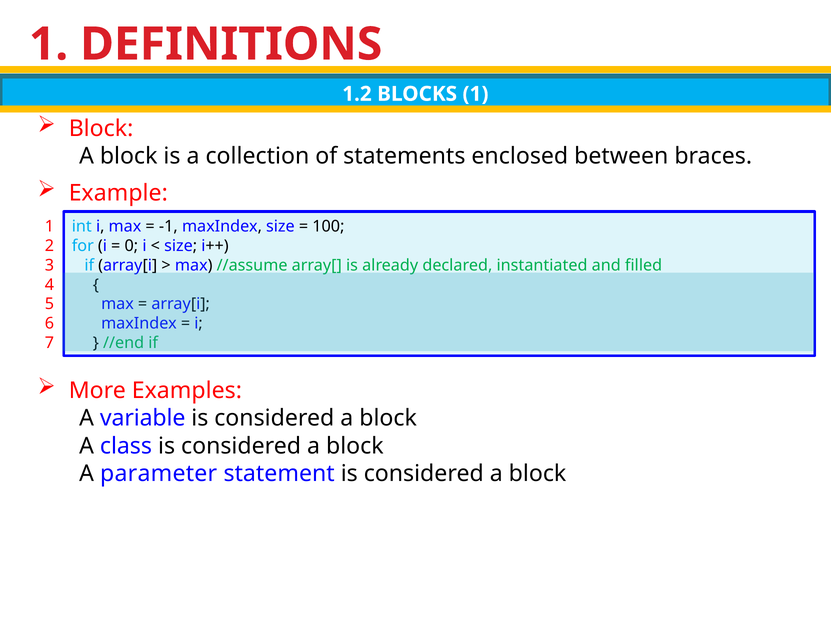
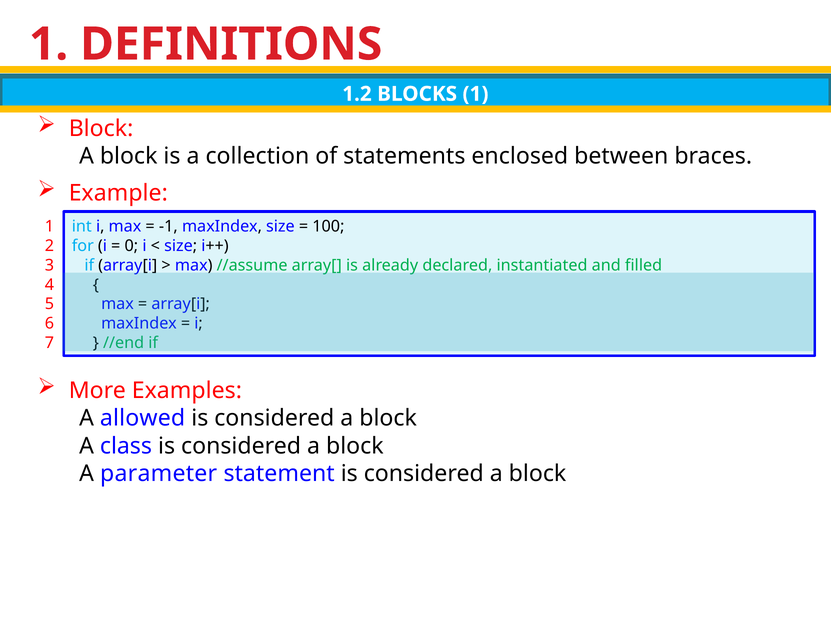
variable: variable -> allowed
